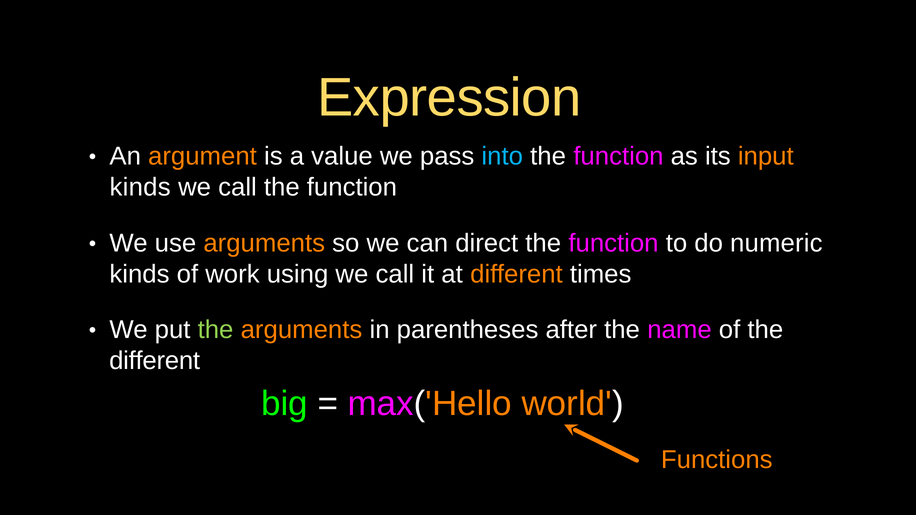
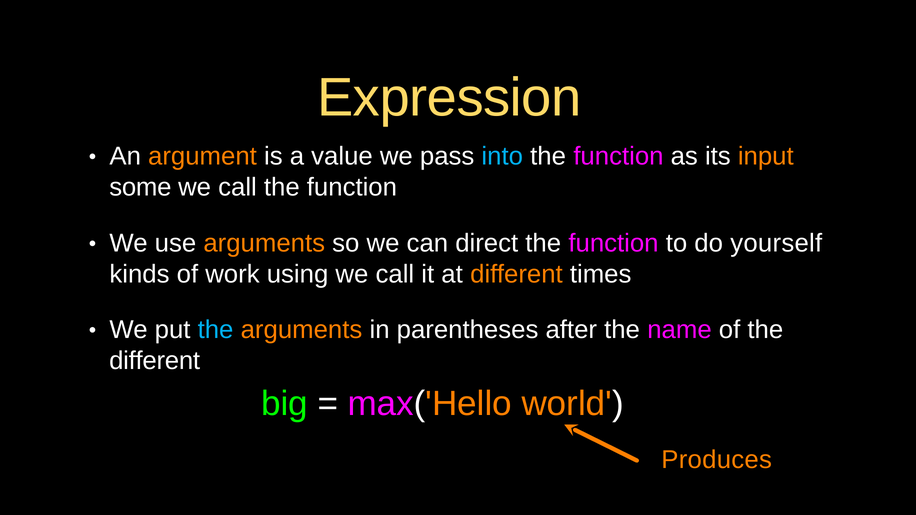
kinds at (140, 187): kinds -> some
numeric: numeric -> yourself
the at (216, 330) colour: light green -> light blue
Functions: Functions -> Produces
